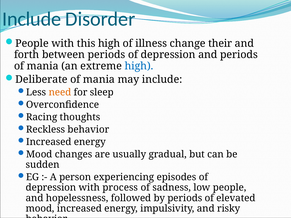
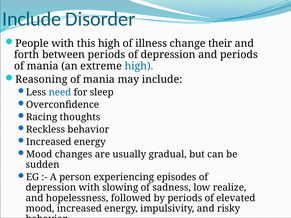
Deliberate: Deliberate -> Reasoning
need colour: orange -> blue
process: process -> slowing
low people: people -> realize
